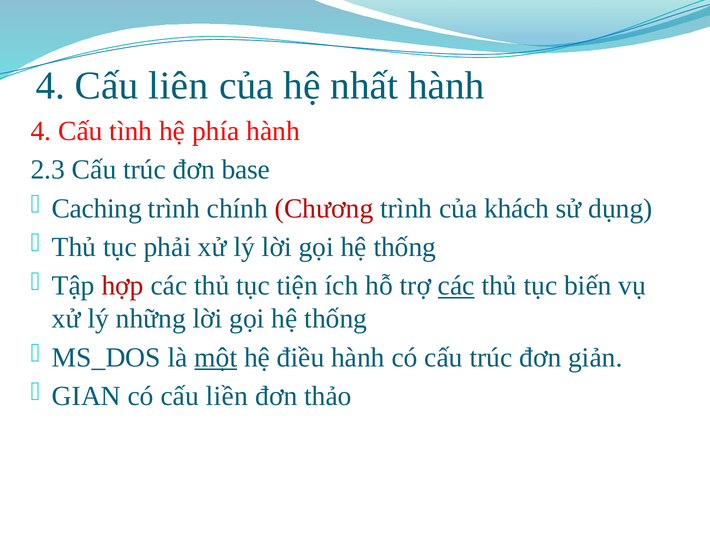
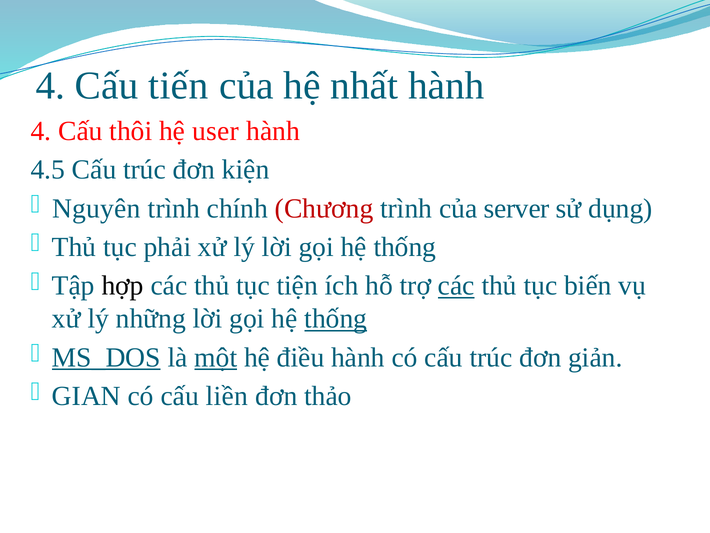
liên: liên -> tiến
tình: tình -> thôi
phía: phía -> user
2.3: 2.3 -> 4.5
base: base -> kiện
Caching: Caching -> Nguyên
khách: khách -> server
hợp colour: red -> black
thống at (336, 318) underline: none -> present
MS_DOS underline: none -> present
